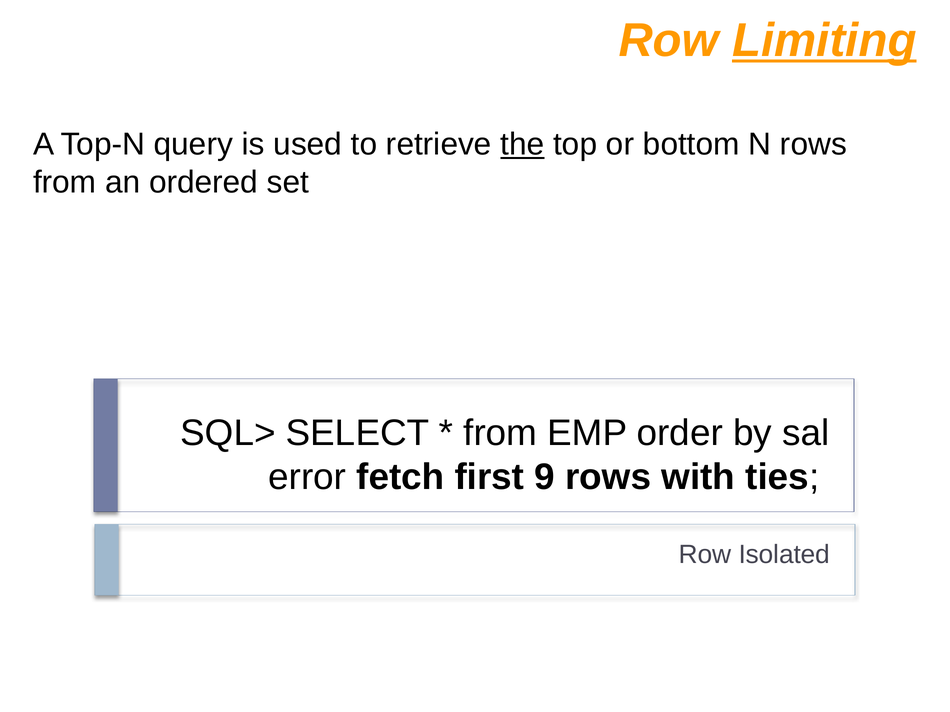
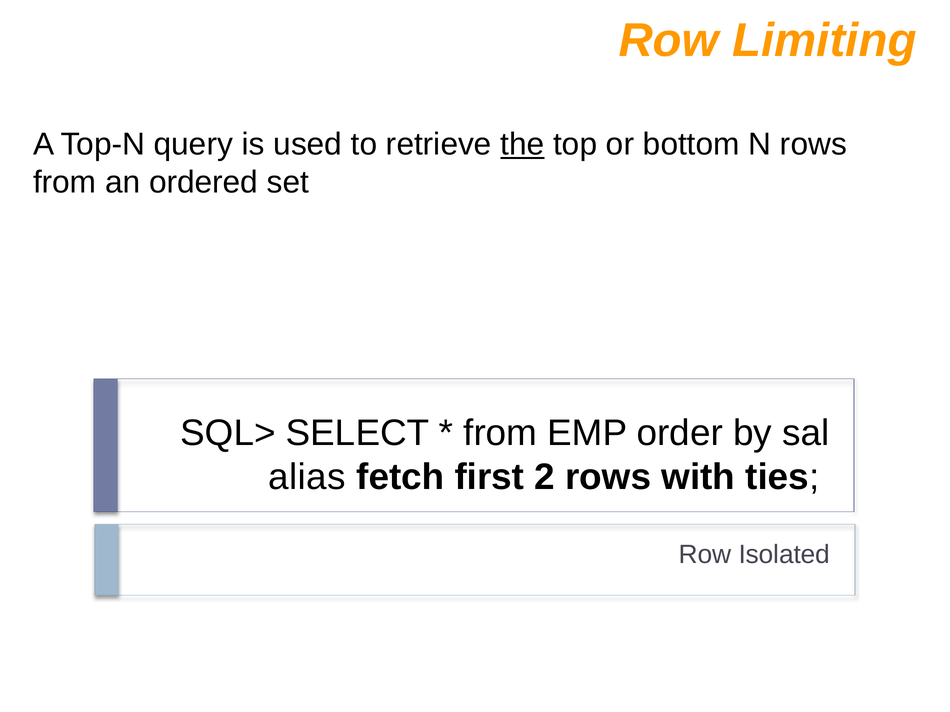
Limiting underline: present -> none
error: error -> alias
9: 9 -> 2
